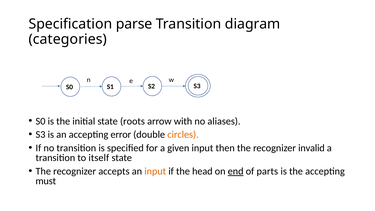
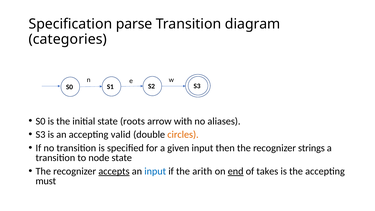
error: error -> valid
invalid: invalid -> strings
itself: itself -> node
accepts underline: none -> present
input at (155, 171) colour: orange -> blue
head: head -> arith
parts: parts -> takes
